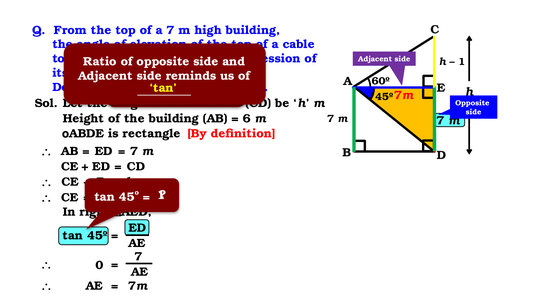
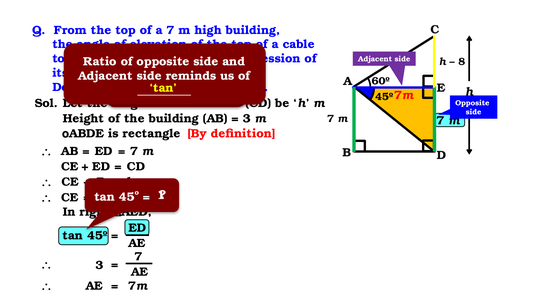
1 at (462, 62): 1 -> 8
6 at (247, 119): 6 -> 3
0 at (100, 265): 0 -> 3
